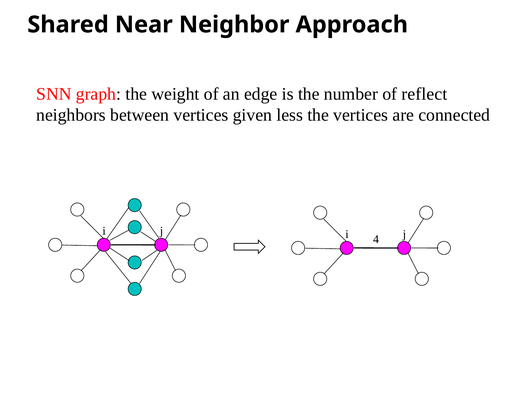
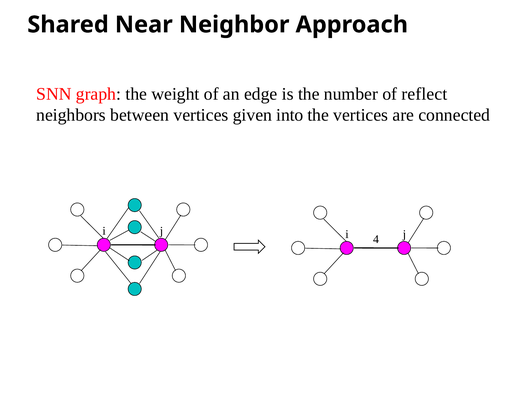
less: less -> into
